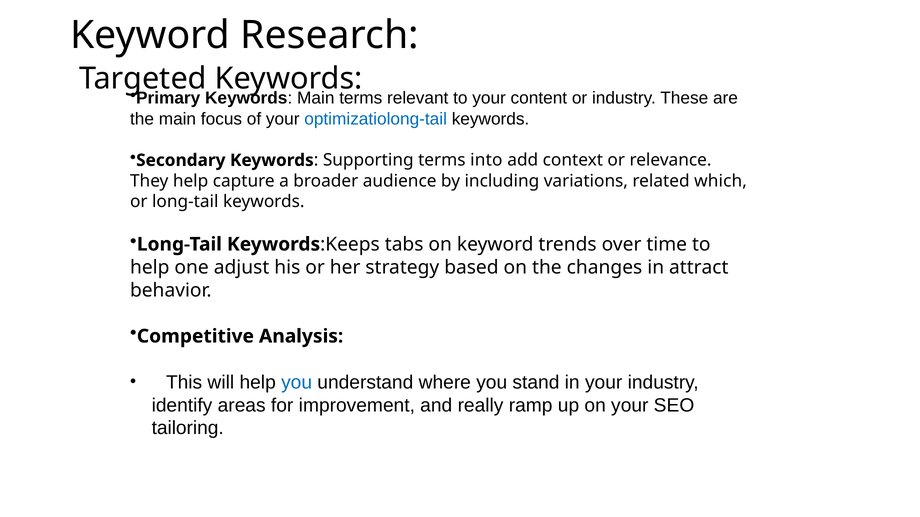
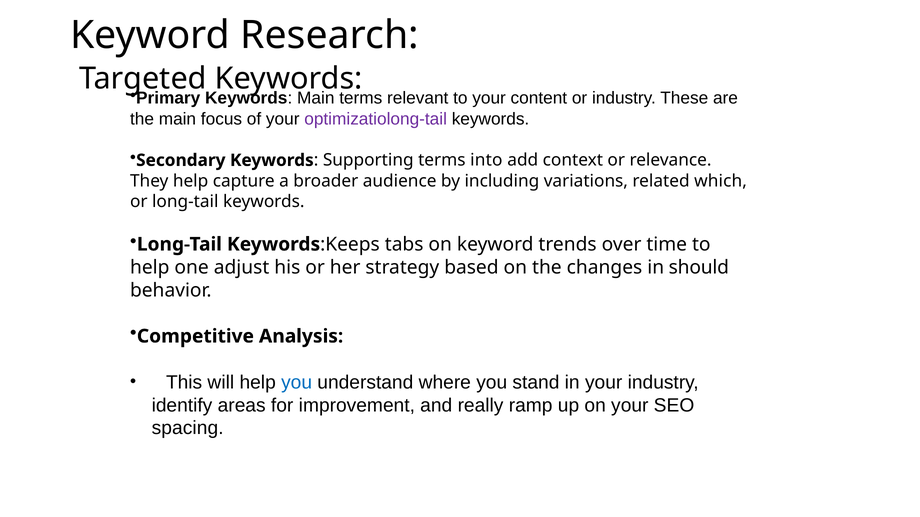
optimizatiolong-tail colour: blue -> purple
attract: attract -> should
tailoring: tailoring -> spacing
